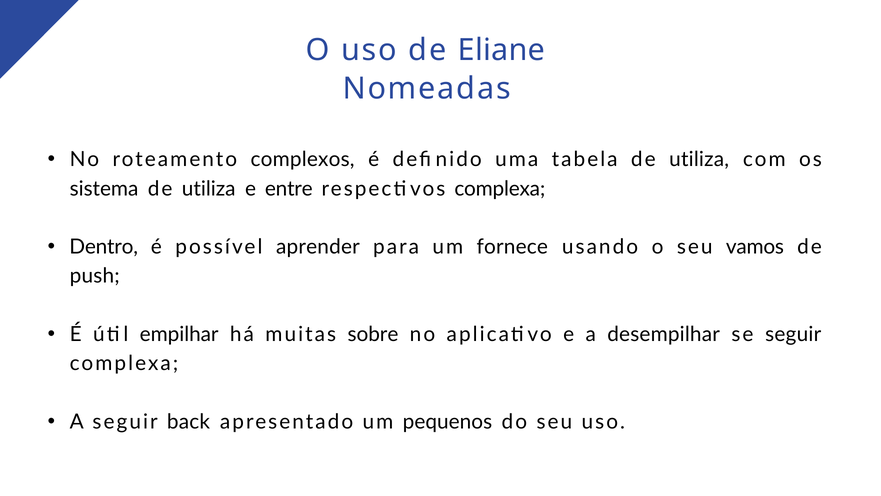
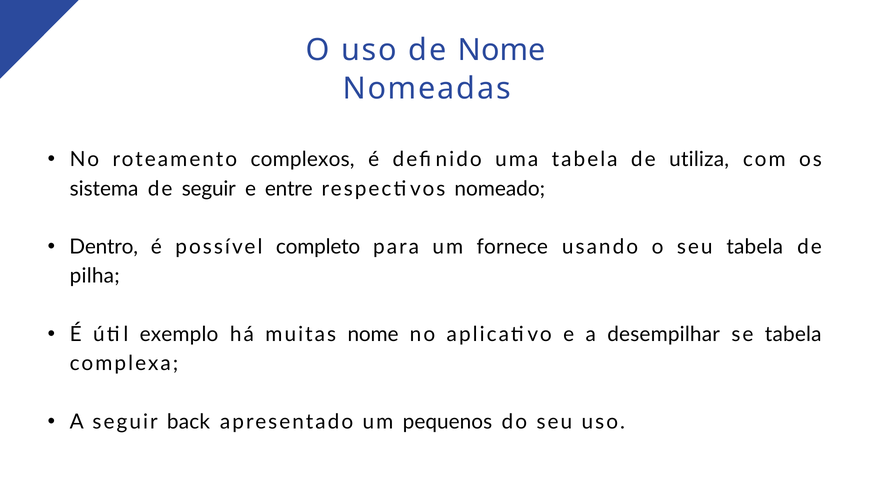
de Eliane: Eliane -> Nome
utiliza at (209, 189): utiliza -> seguir
respectivos complexa: complexa -> nomeado
aprender: aprender -> completo
seu vamos: vamos -> tabela
push: push -> pilha
empilhar: empilhar -> exemplo
muitas sobre: sobre -> nome
se seguir: seguir -> tabela
